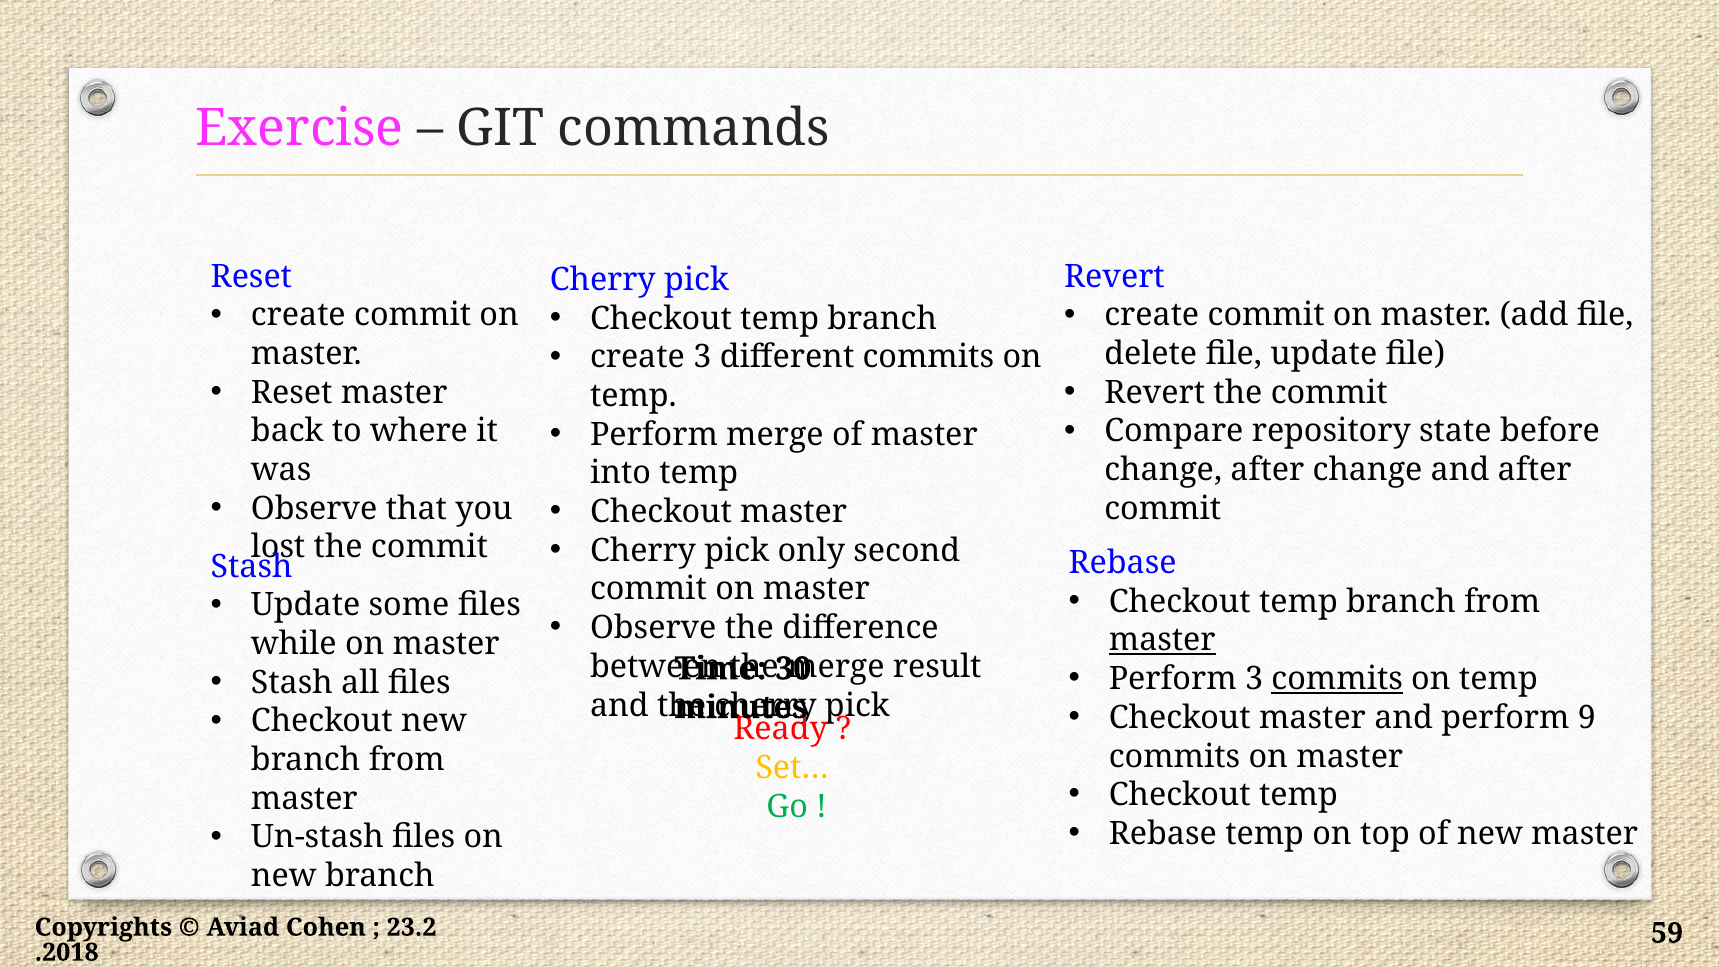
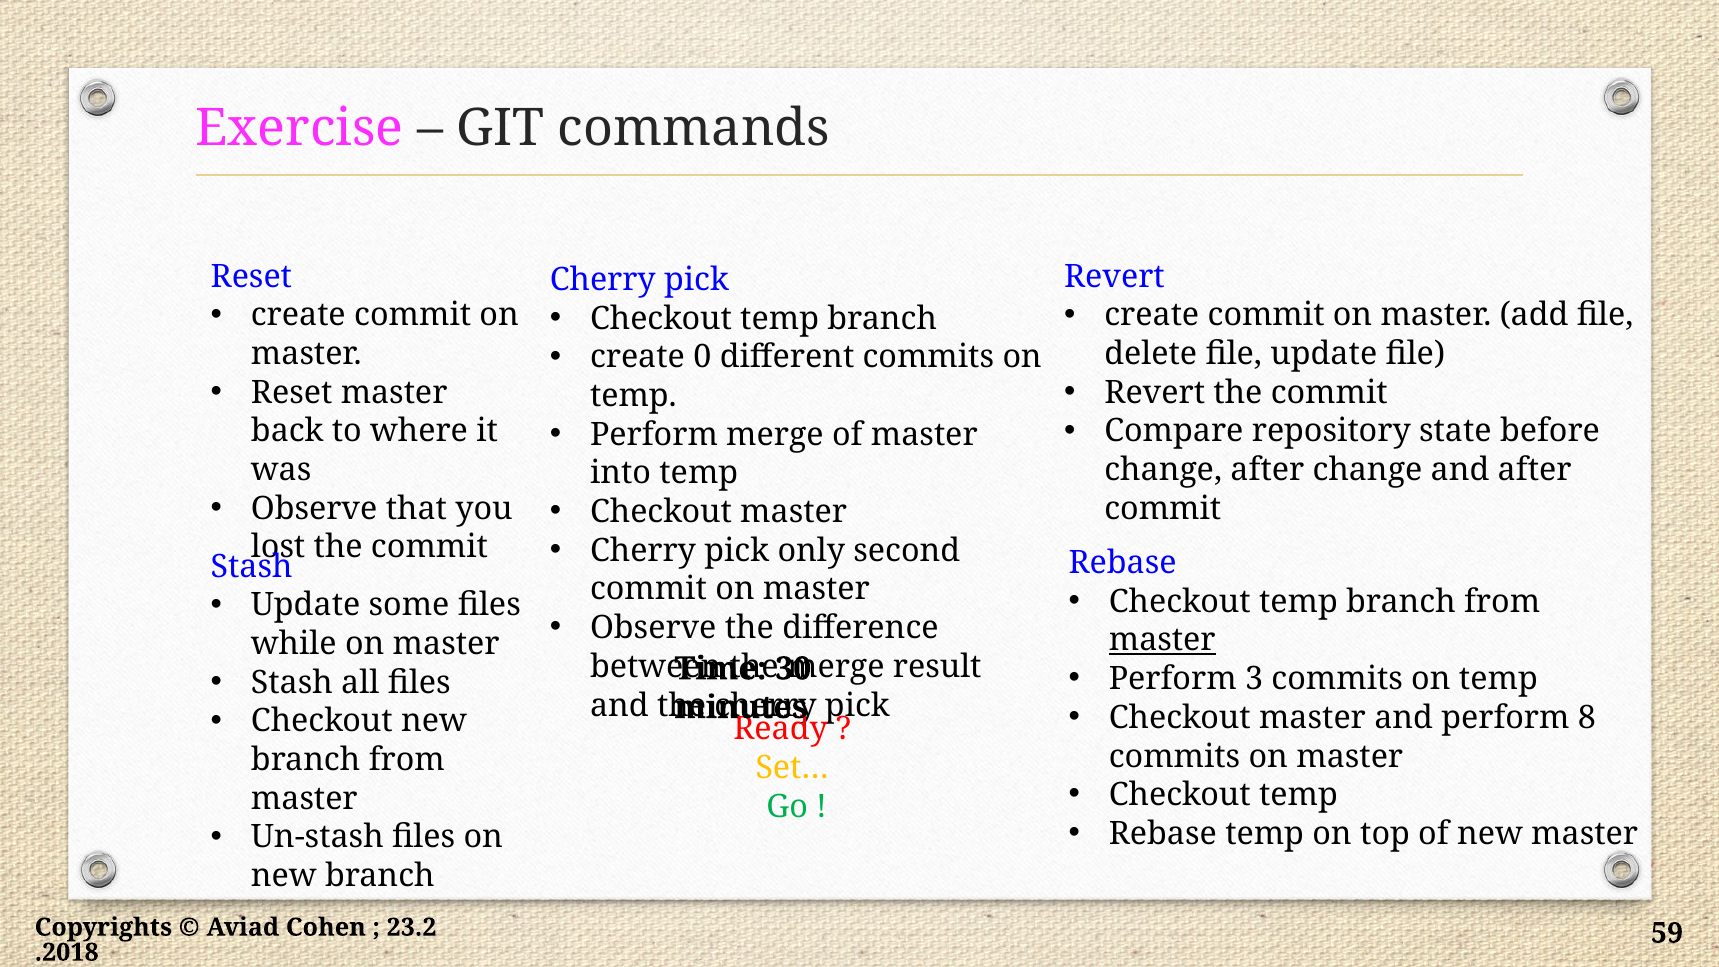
create 3: 3 -> 0
commits at (1337, 679) underline: present -> none
9: 9 -> 8
